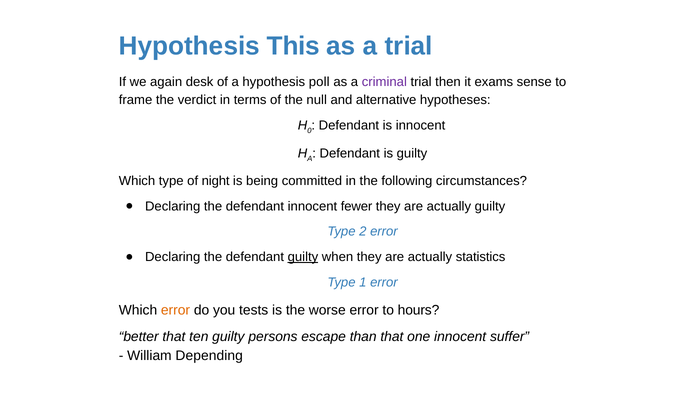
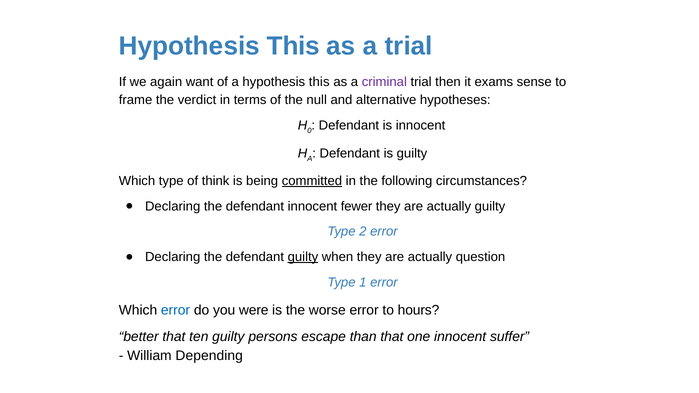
desk: desk -> want
a hypothesis poll: poll -> this
night: night -> think
committed underline: none -> present
statistics: statistics -> question
error at (175, 310) colour: orange -> blue
tests: tests -> were
